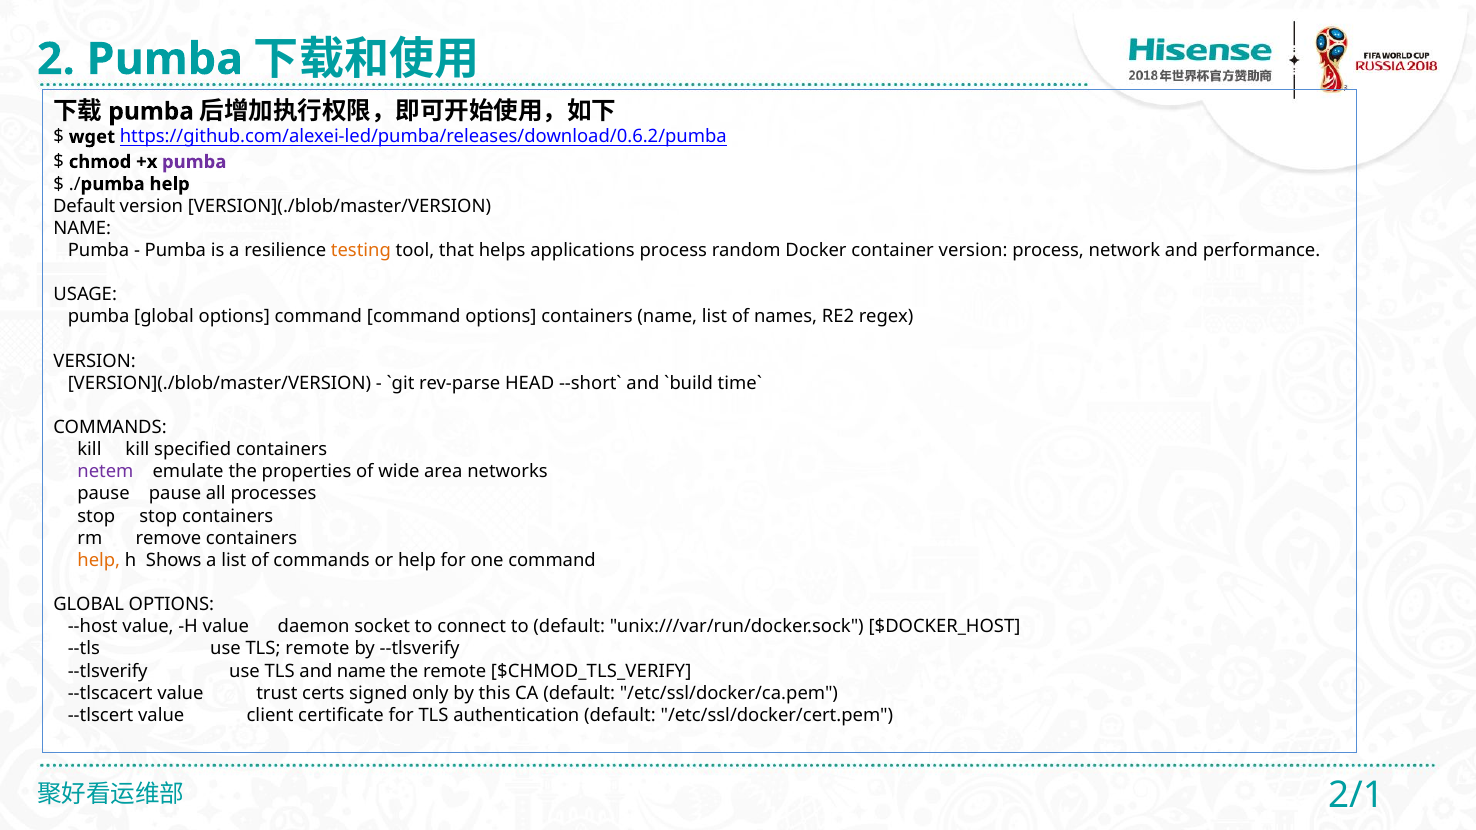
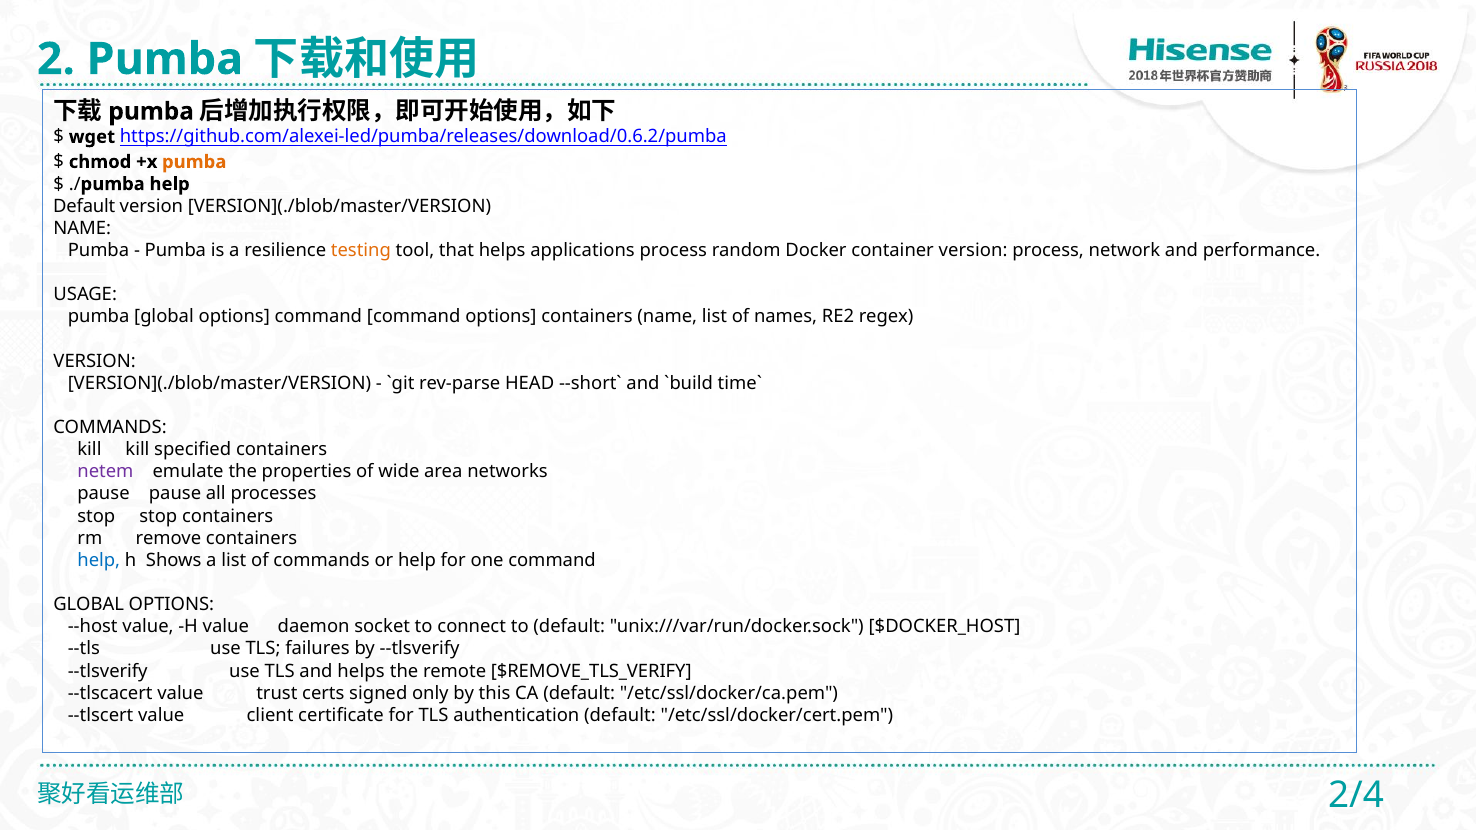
pumba at (194, 162) colour: purple -> orange
help at (99, 560) colour: orange -> blue
TLS remote: remote -> failures
and name: name -> helps
$CHMOD_TLS_VERIFY: $CHMOD_TLS_VERIFY -> $REMOVE_TLS_VERIFY
2/1: 2/1 -> 2/4
